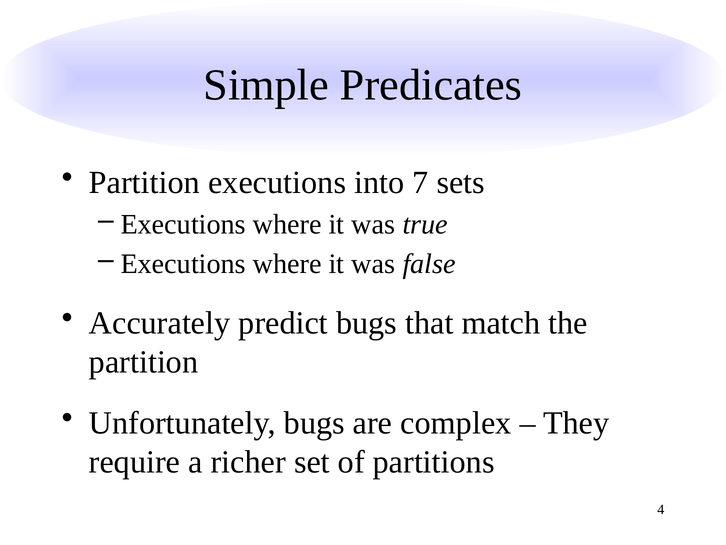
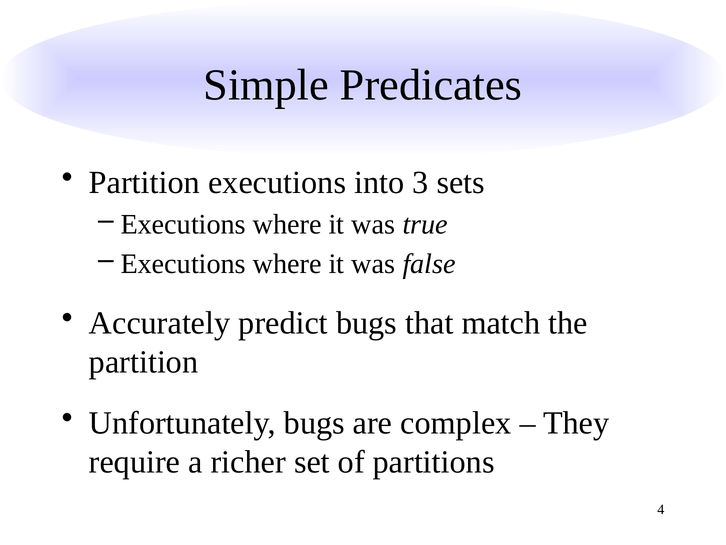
7: 7 -> 3
